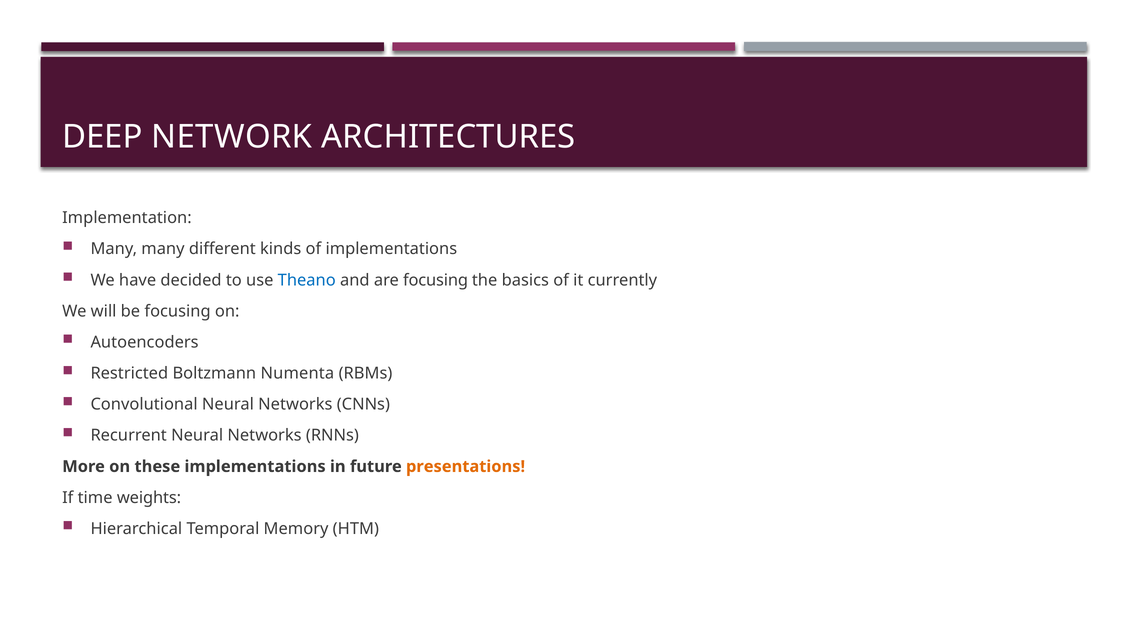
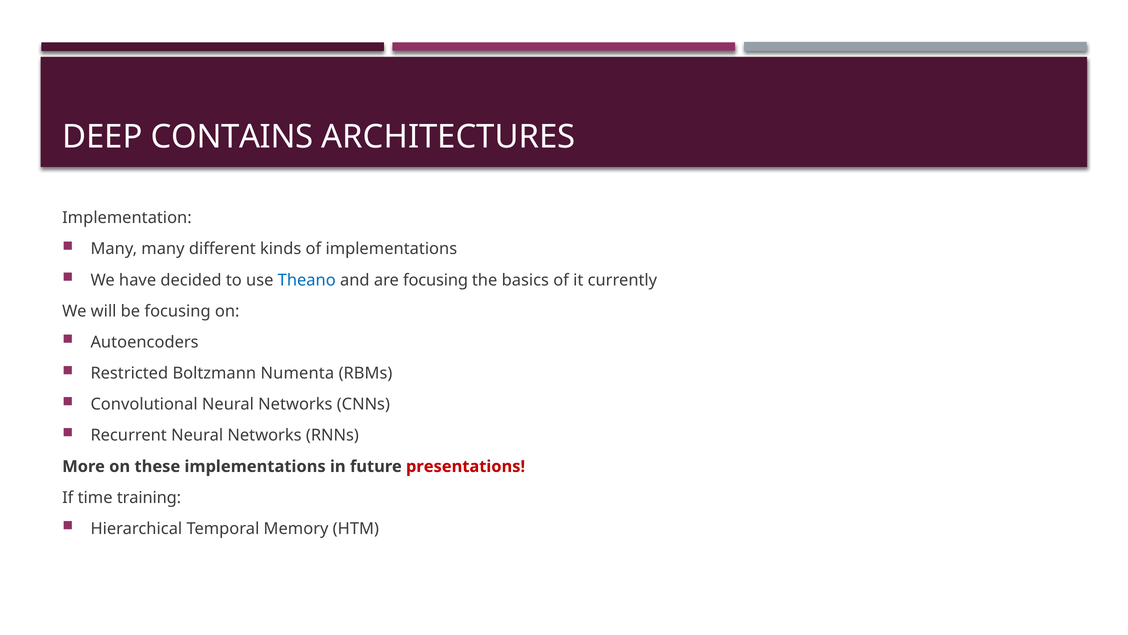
NETWORK: NETWORK -> CONTAINS
presentations colour: orange -> red
weights: weights -> training
